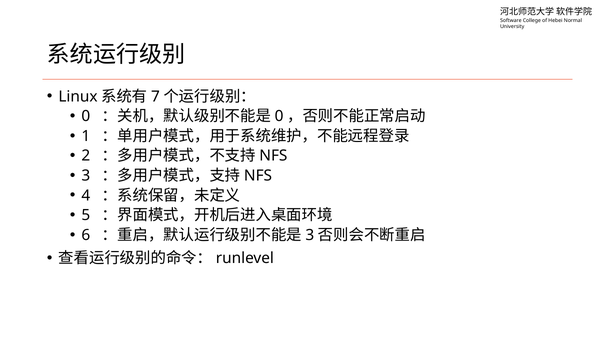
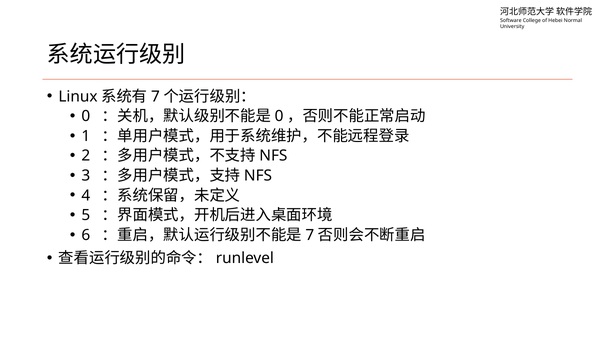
3 at (310, 235): 3 -> 7
